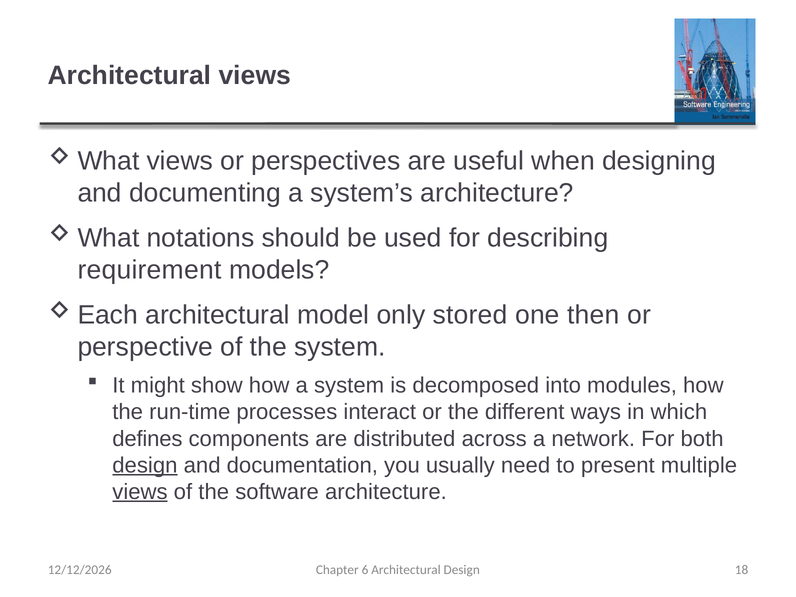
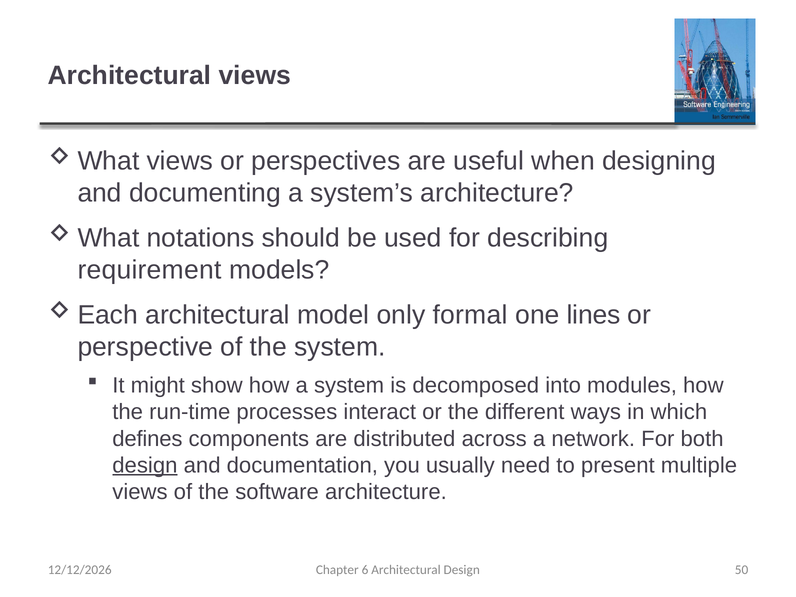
stored: stored -> formal
then: then -> lines
views at (140, 492) underline: present -> none
18: 18 -> 50
